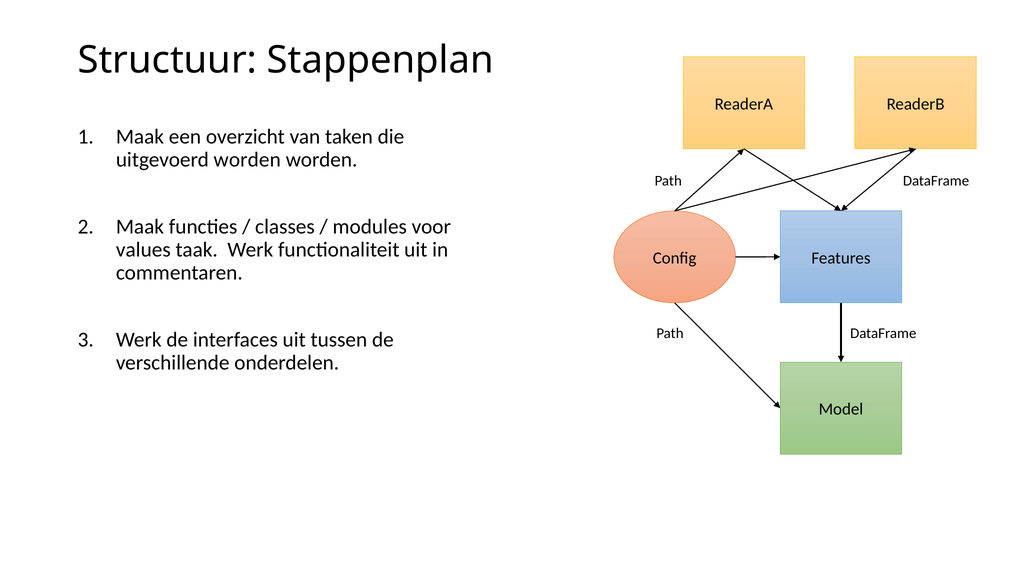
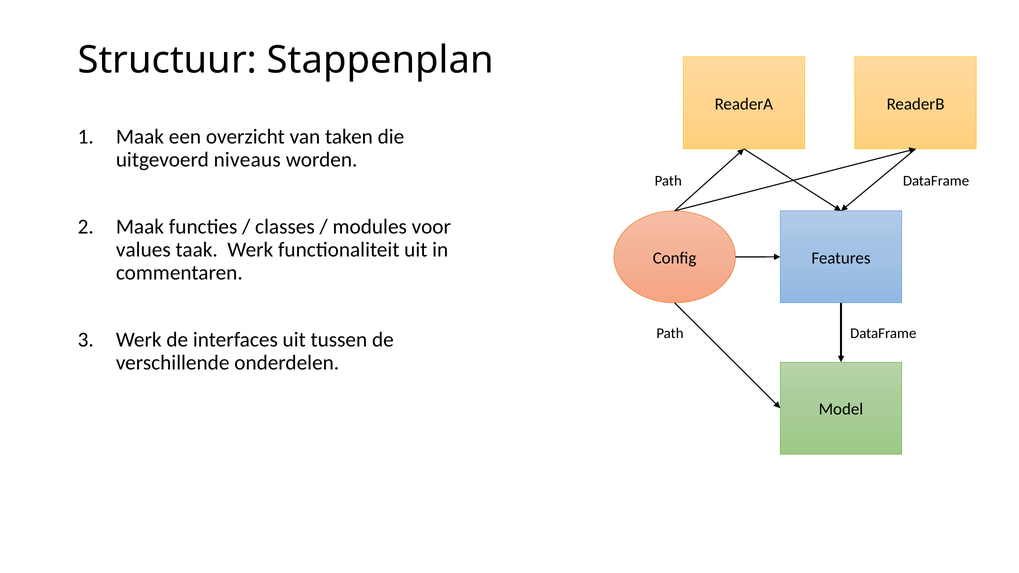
uitgevoerd worden: worden -> niveaus
